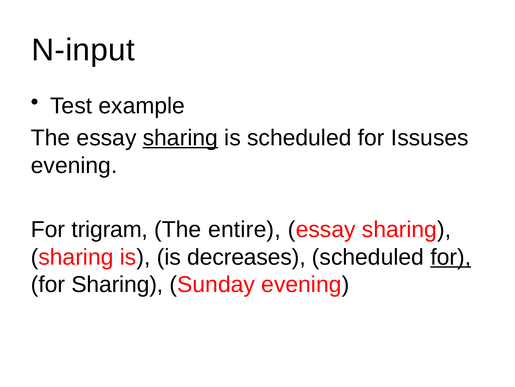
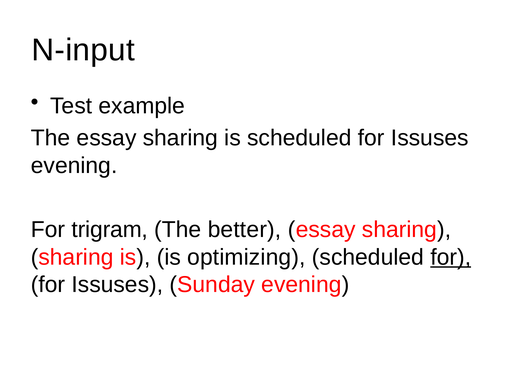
sharing at (180, 138) underline: present -> none
entire: entire -> better
decreases: decreases -> optimizing
Sharing at (117, 284): Sharing -> Issuses
